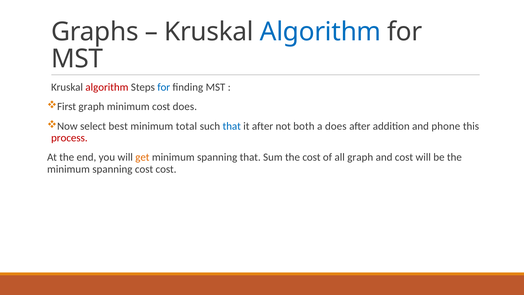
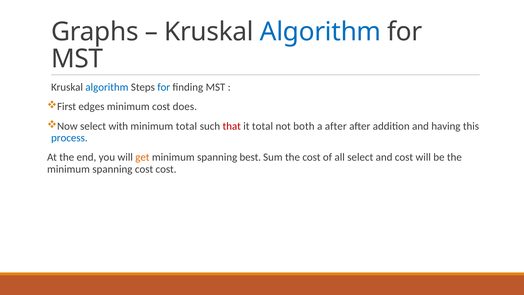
algorithm at (107, 87) colour: red -> blue
First graph: graph -> edges
best: best -> with
that at (232, 126) colour: blue -> red
it after: after -> total
a does: does -> after
phone: phone -> having
process colour: red -> blue
spanning that: that -> best
all graph: graph -> select
